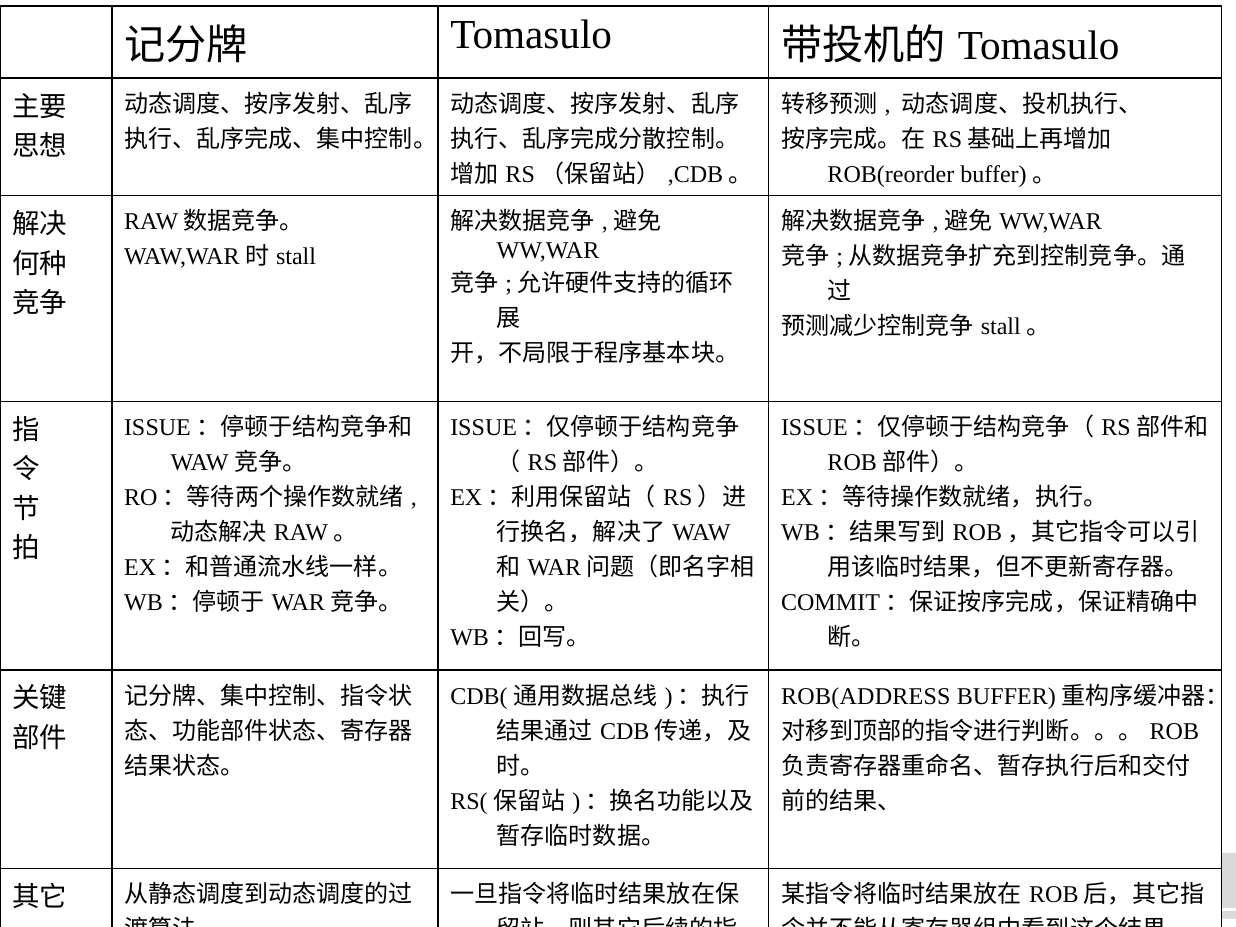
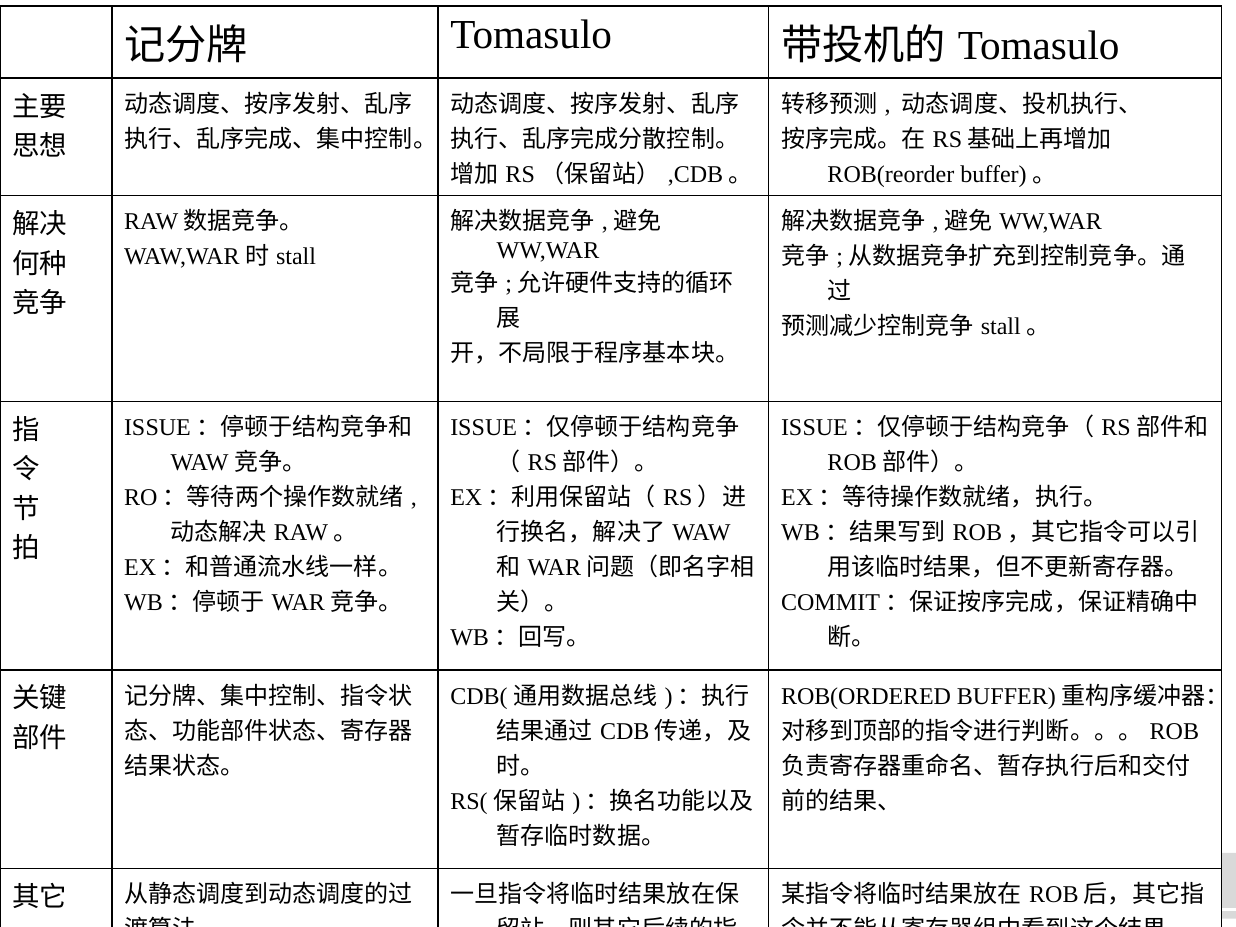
ROB(ADDRESS: ROB(ADDRESS -> ROB(ORDERED
